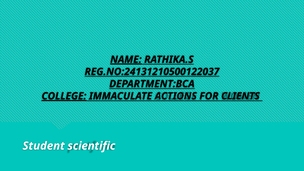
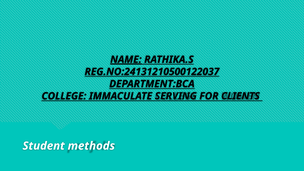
COLLEGE underline: present -> none
ACTIONS: ACTIONS -> SERVING
scientific: scientific -> methods
